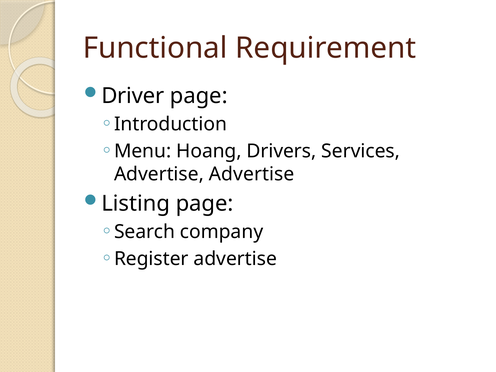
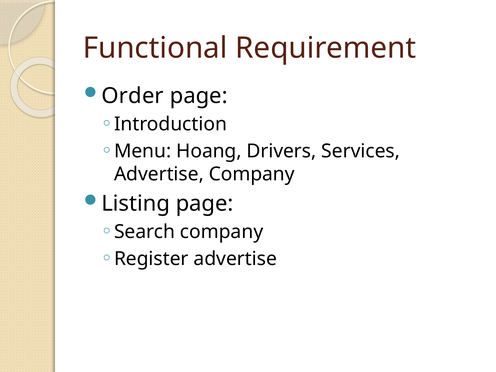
Driver: Driver -> Order
Advertise Advertise: Advertise -> Company
